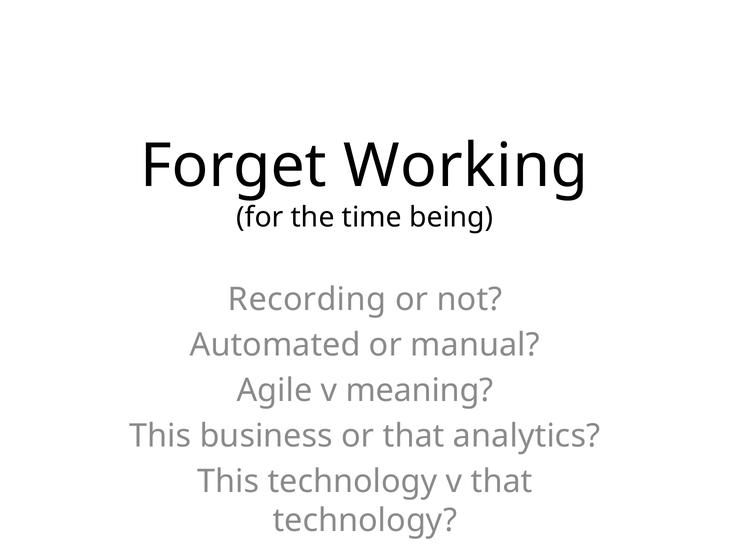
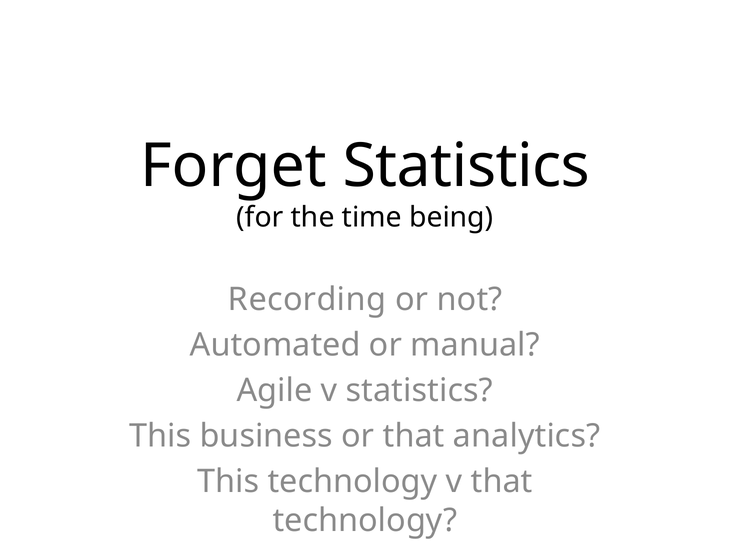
Forget Working: Working -> Statistics
v meaning: meaning -> statistics
